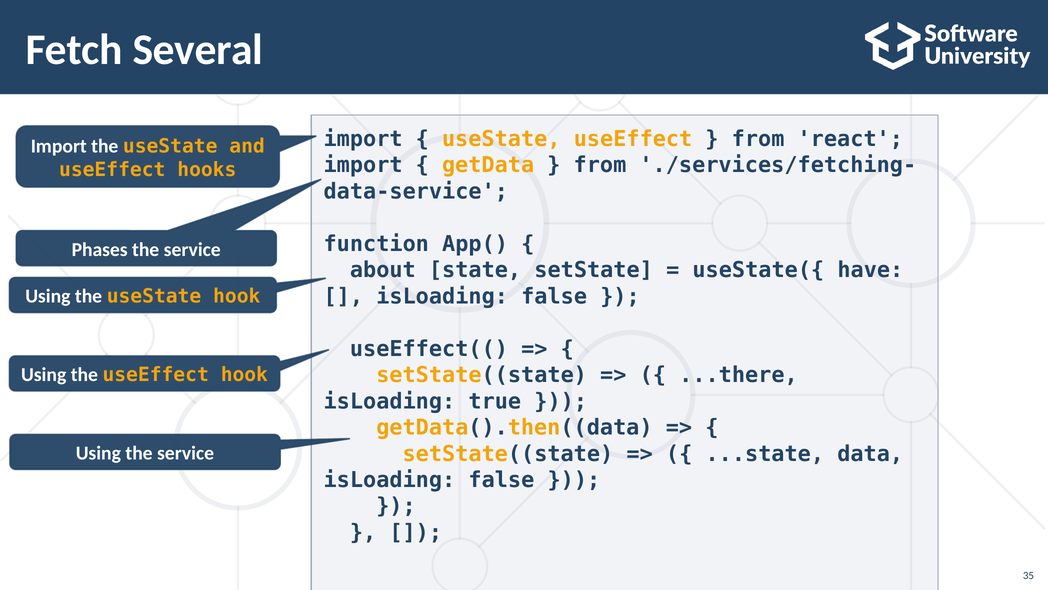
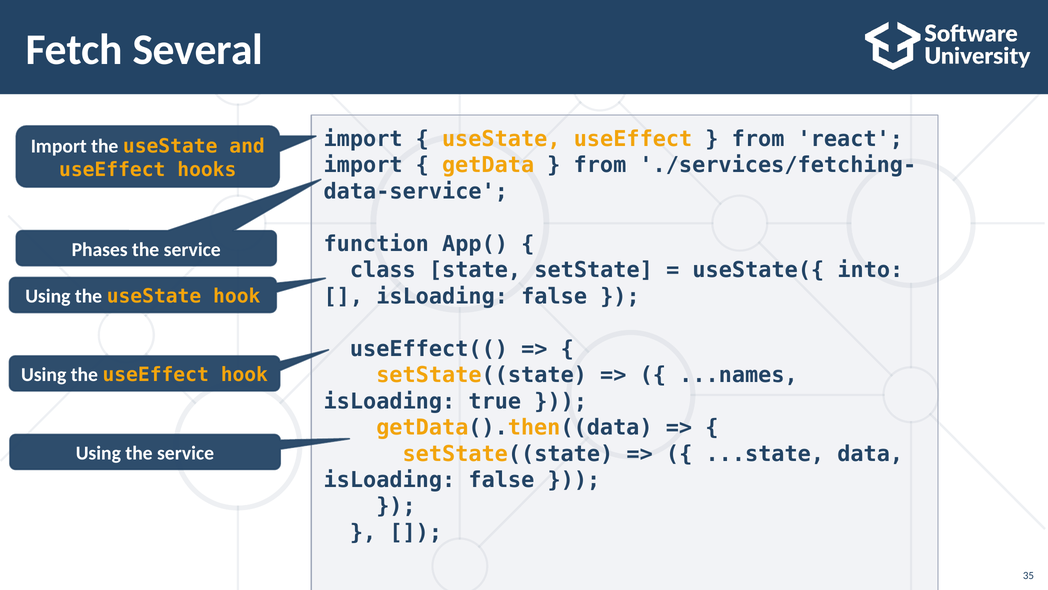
about: about -> class
have: have -> into
...there: ...there -> ...names
